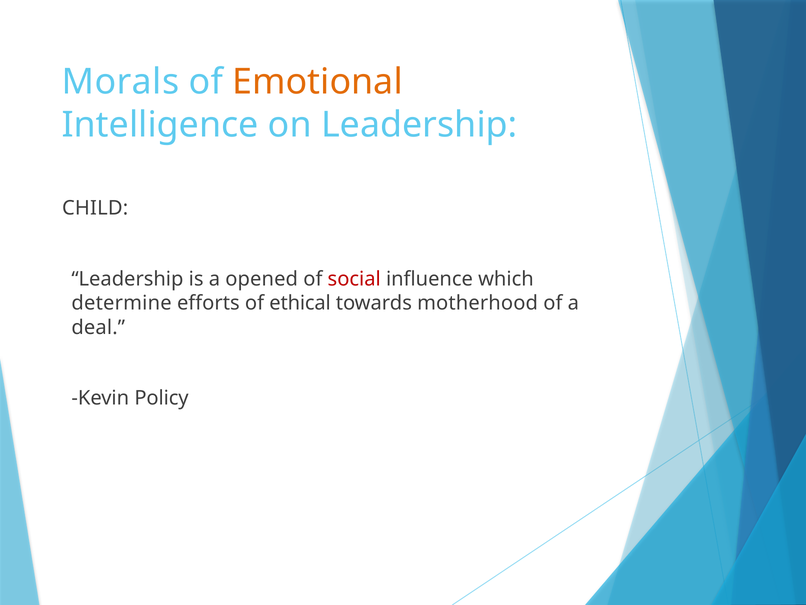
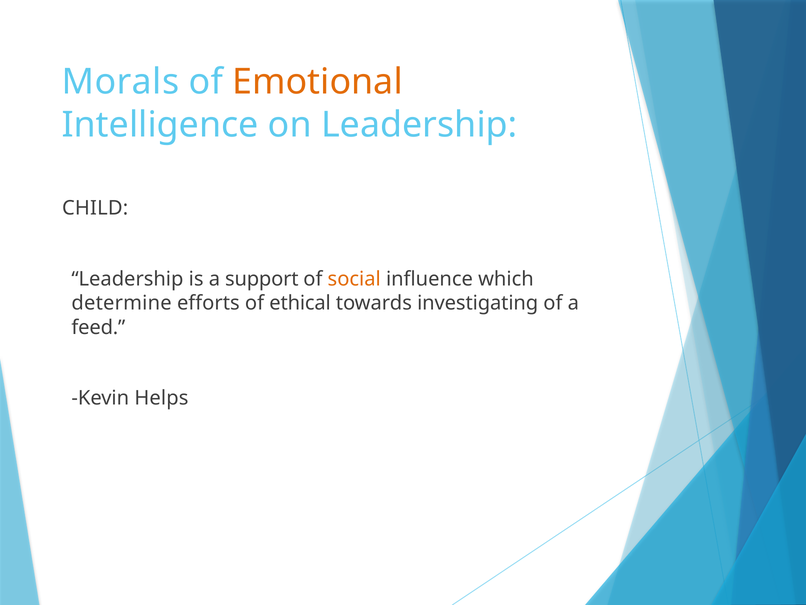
opened: opened -> support
social colour: red -> orange
motherhood: motherhood -> investigating
deal: deal -> feed
Policy: Policy -> Helps
